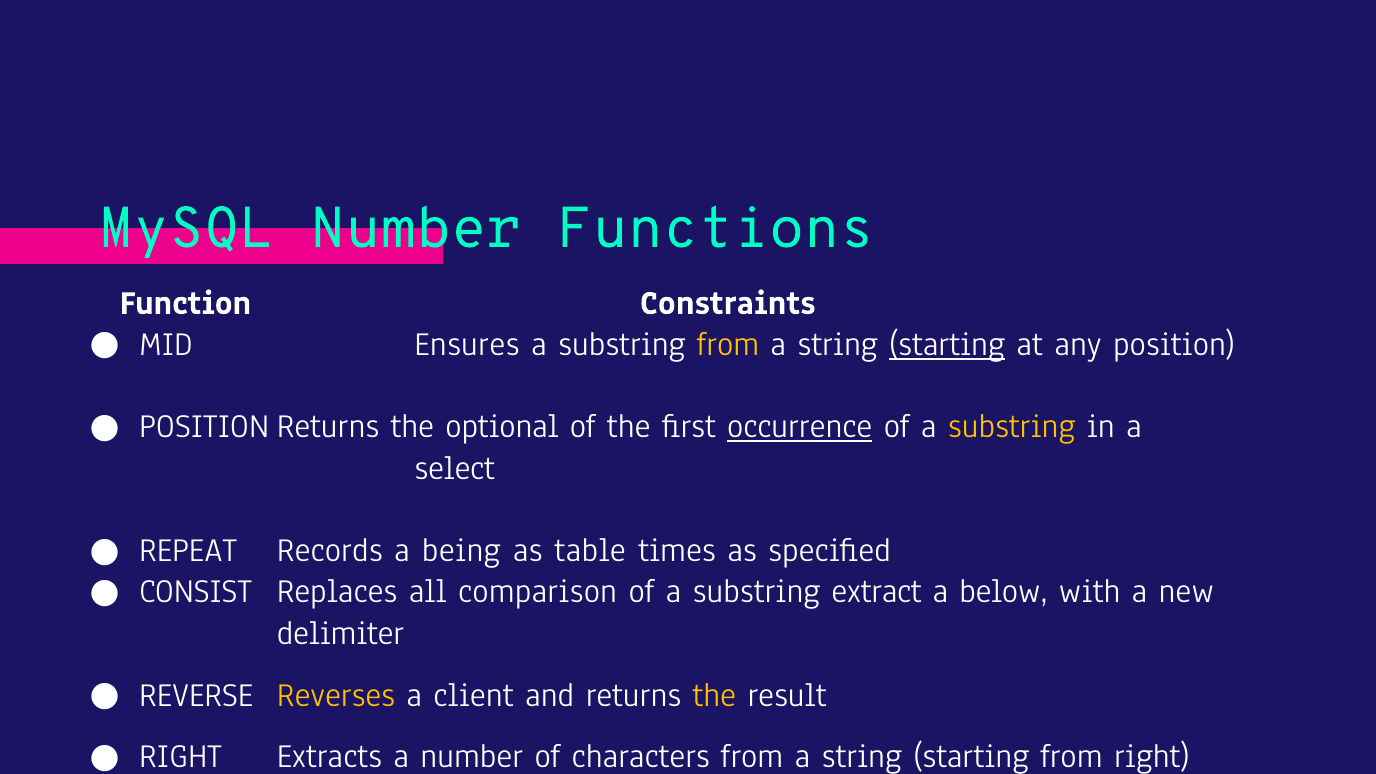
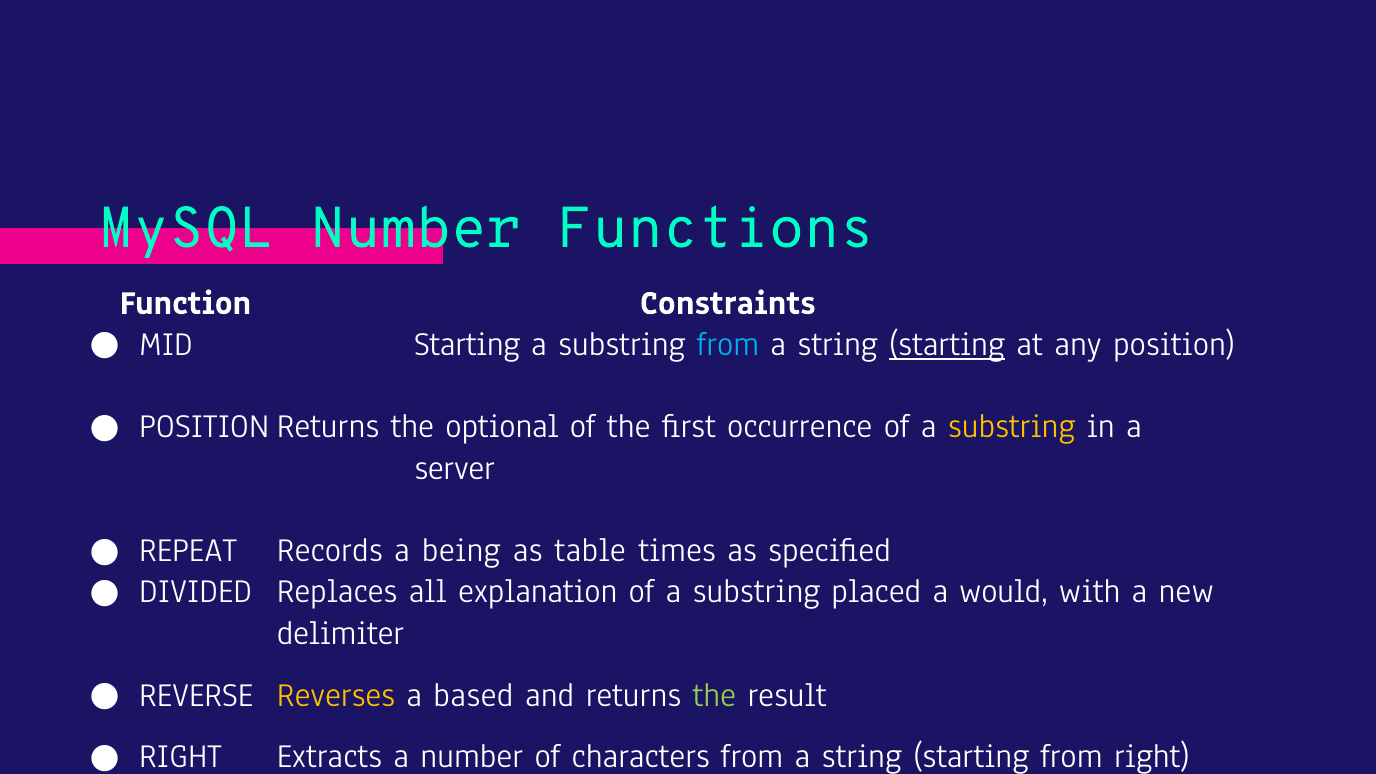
MID Ensures: Ensures -> Starting
from at (728, 344) colour: yellow -> light blue
occurrence underline: present -> none
select: select -> server
CONSIST: CONSIST -> DIVIDED
comparison: comparison -> explanation
extract: extract -> placed
below: below -> would
client: client -> based
the at (714, 695) colour: yellow -> light green
